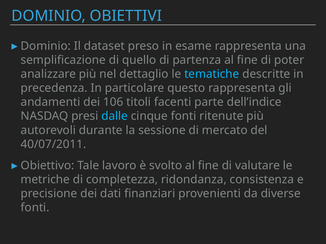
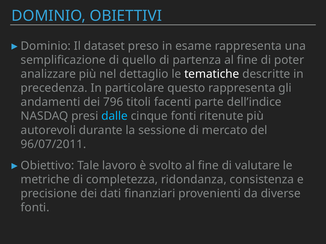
tematiche colour: light blue -> white
106: 106 -> 796
40/07/2011: 40/07/2011 -> 96/07/2011
